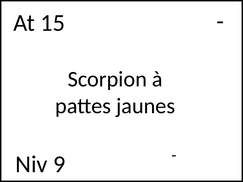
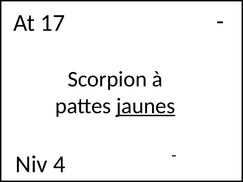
15: 15 -> 17
jaunes underline: none -> present
9: 9 -> 4
